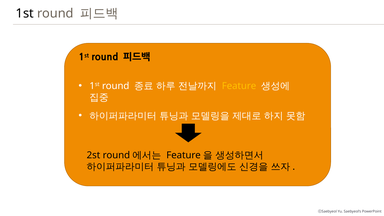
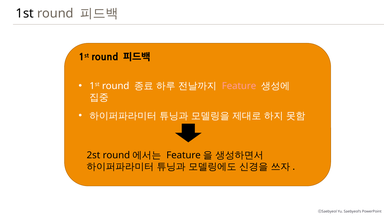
Feature at (239, 86) colour: yellow -> pink
